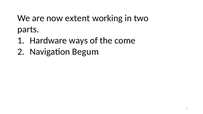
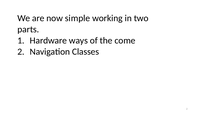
extent: extent -> simple
Begum: Begum -> Classes
